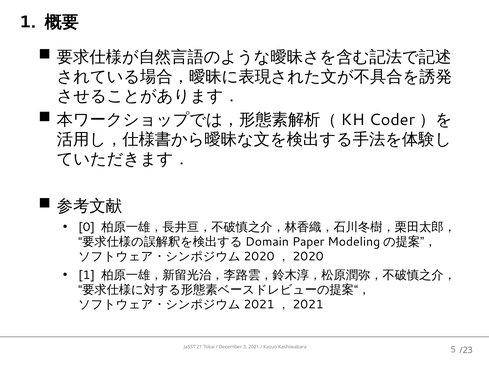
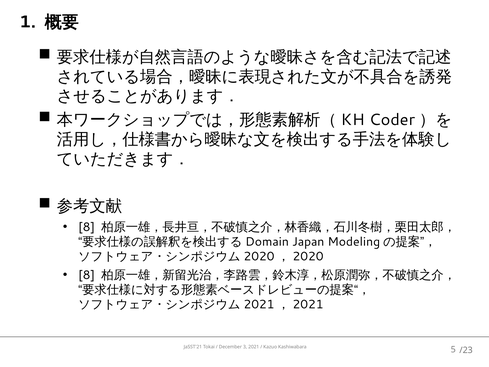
0 at (87, 227): 0 -> 8
Paper: Paper -> Japan
1 at (87, 275): 1 -> 8
